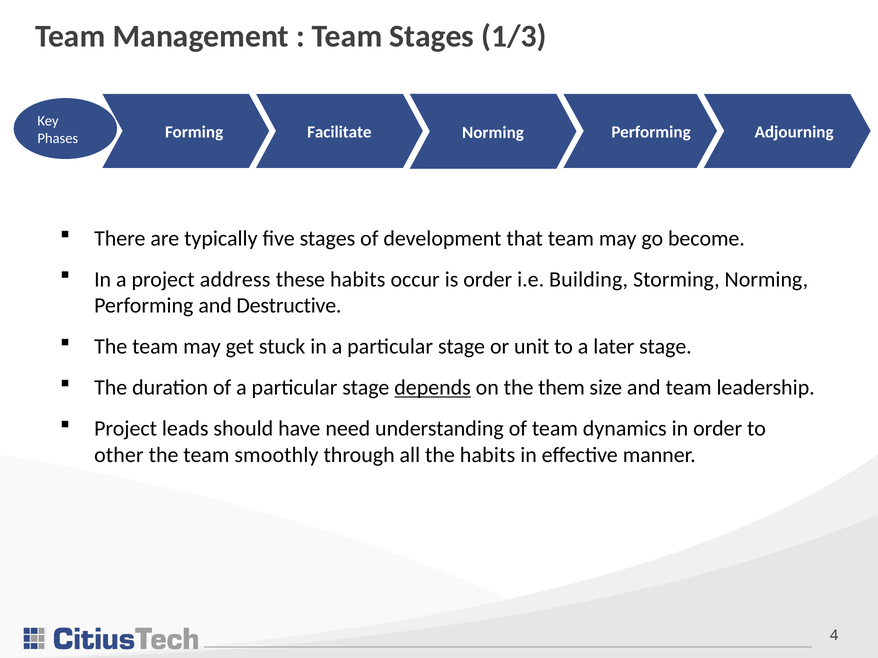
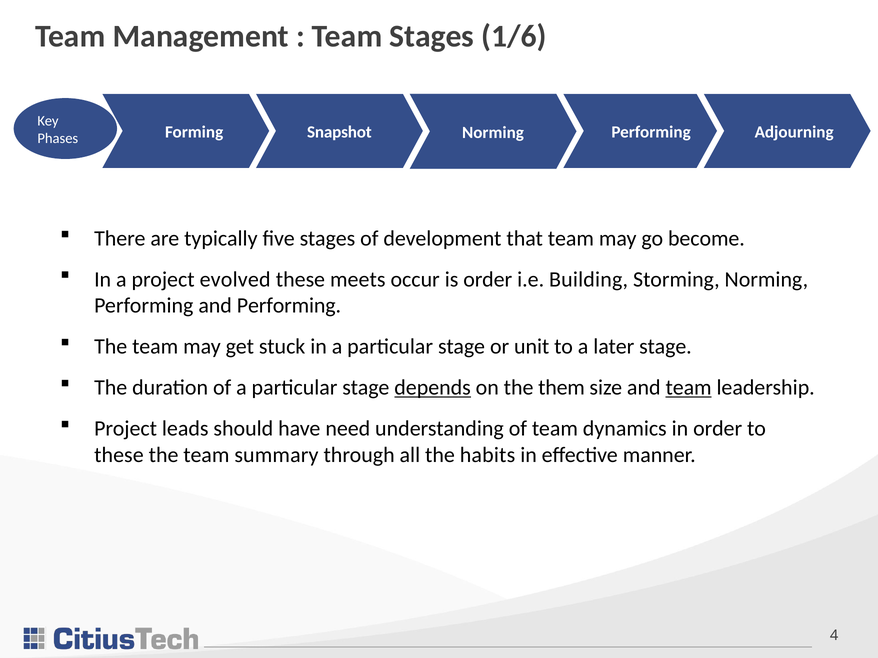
1/3: 1/3 -> 1/6
Facilitate: Facilitate -> Snapshot
address: address -> evolved
these habits: habits -> meets
and Destructive: Destructive -> Performing
team at (689, 388) underline: none -> present
other at (119, 455): other -> these
smoothly: smoothly -> summary
